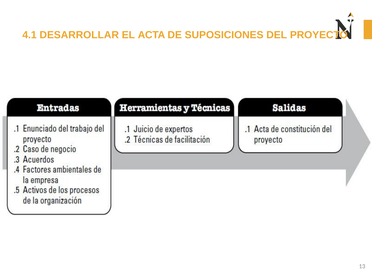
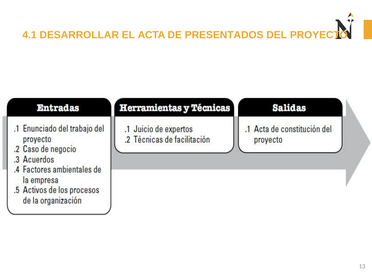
SUPOSICIONES: SUPOSICIONES -> PRESENTADOS
